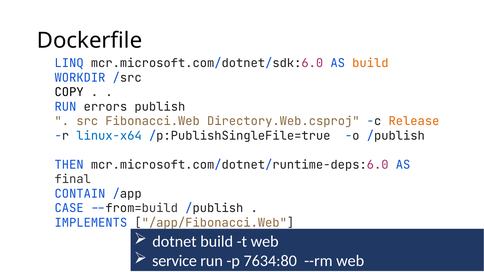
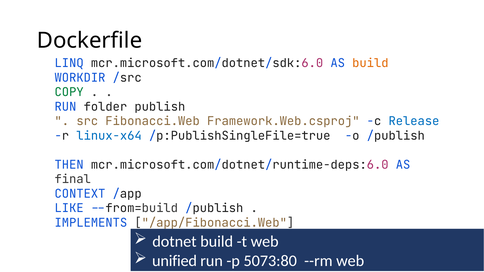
COPY colour: black -> green
errors: errors -> folder
./src/Fibonacci.Web/Directory.Web.csproj: ./src/Fibonacci.Web/Directory.Web.csproj -> ./src/Fibonacci.Web/Framework.Web.csproj
Release colour: orange -> blue
CONTAIN: CONTAIN -> CONTEXT
CASE: CASE -> LIKE
service: service -> unified
7634:80: 7634:80 -> 5073:80
